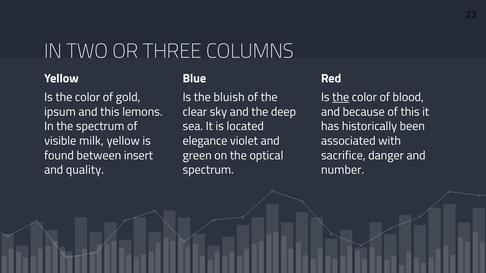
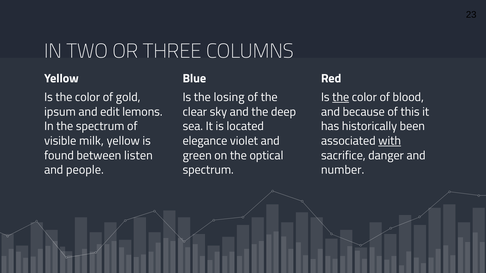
bluish: bluish -> losing
and this: this -> edit
with underline: none -> present
insert: insert -> listen
quality: quality -> people
